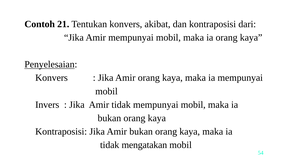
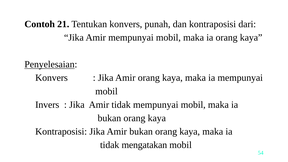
akibat: akibat -> punah
